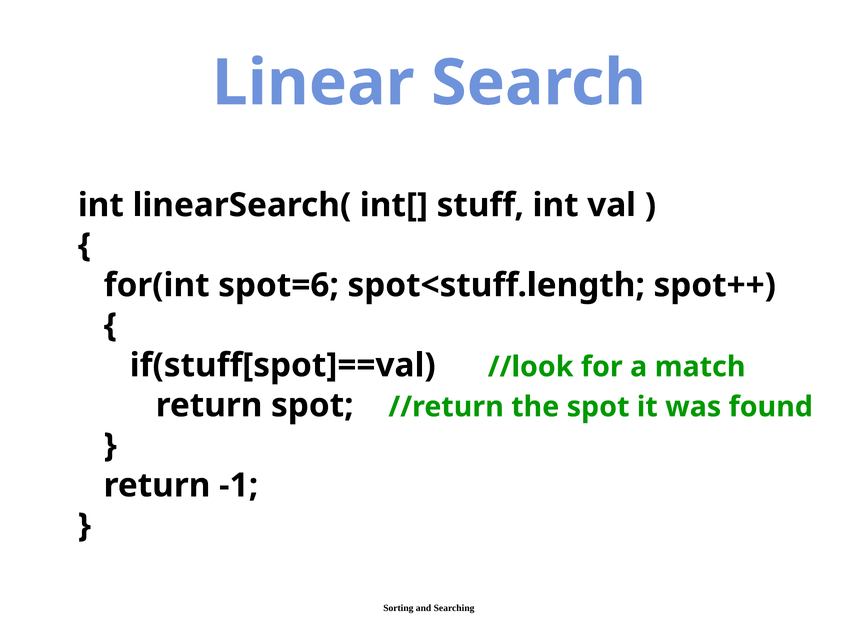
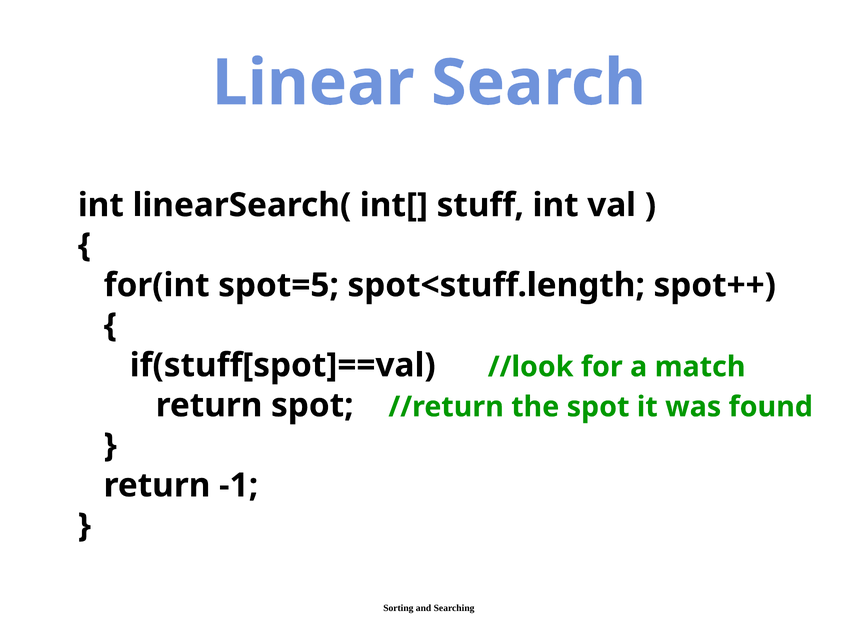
spot=6: spot=6 -> spot=5
